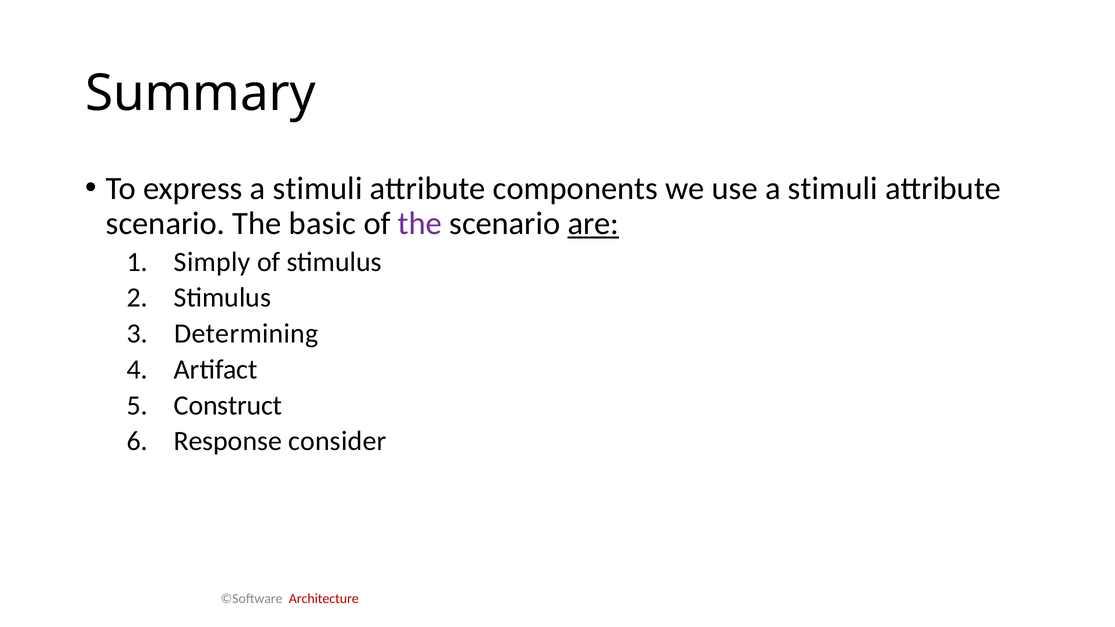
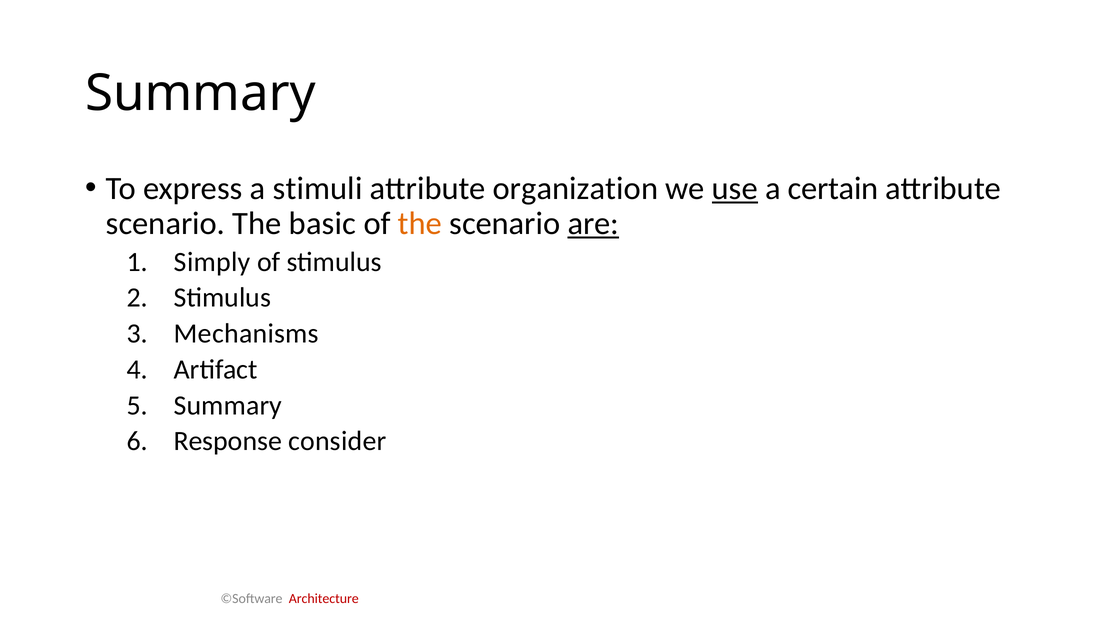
components: components -> organization
use underline: none -> present
stimuli at (833, 188): stimuli -> certain
the at (420, 224) colour: purple -> orange
Determining: Determining -> Mechanisms
Construct at (228, 405): Construct -> Summary
